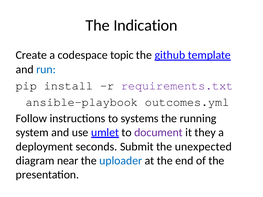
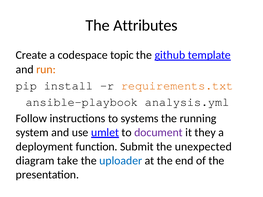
Indication: Indication -> Attributes
run colour: blue -> orange
requirements.txt colour: purple -> orange
outcomes.yml: outcomes.yml -> analysis.yml
seconds: seconds -> function
near: near -> take
